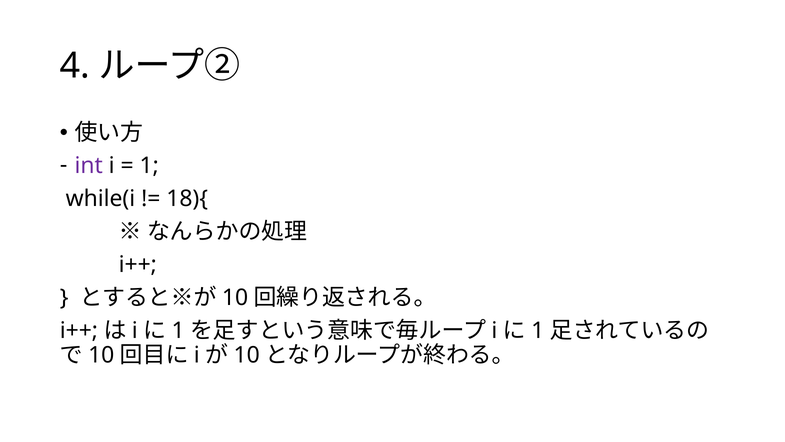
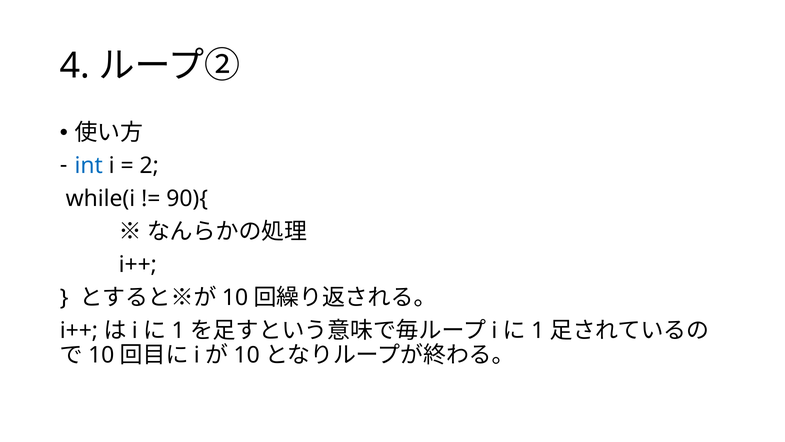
int colour: purple -> blue
1 at (149, 166): 1 -> 2
18){: 18){ -> 90){
